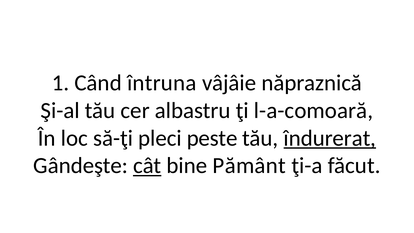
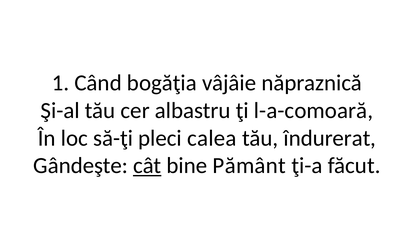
întruna: întruna -> bogăţia
peste: peste -> calea
îndurerat underline: present -> none
